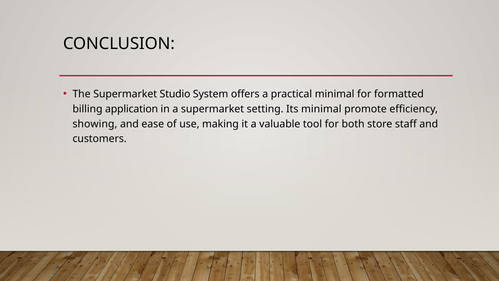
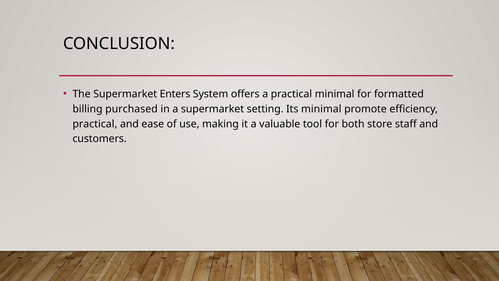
Studio: Studio -> Enters
application: application -> purchased
showing at (95, 124): showing -> practical
